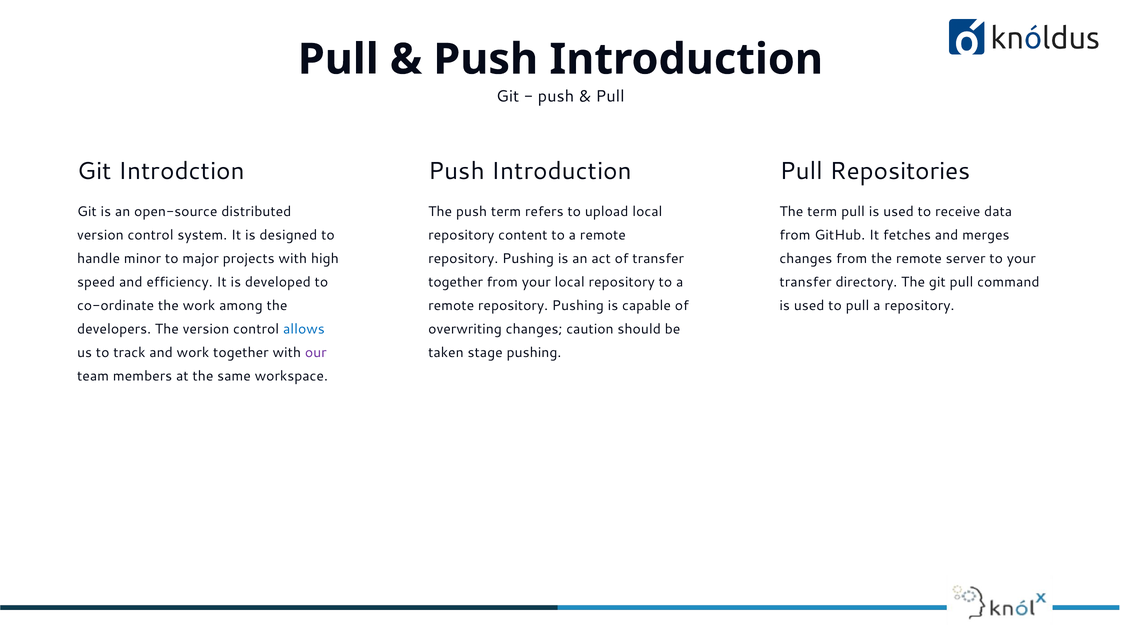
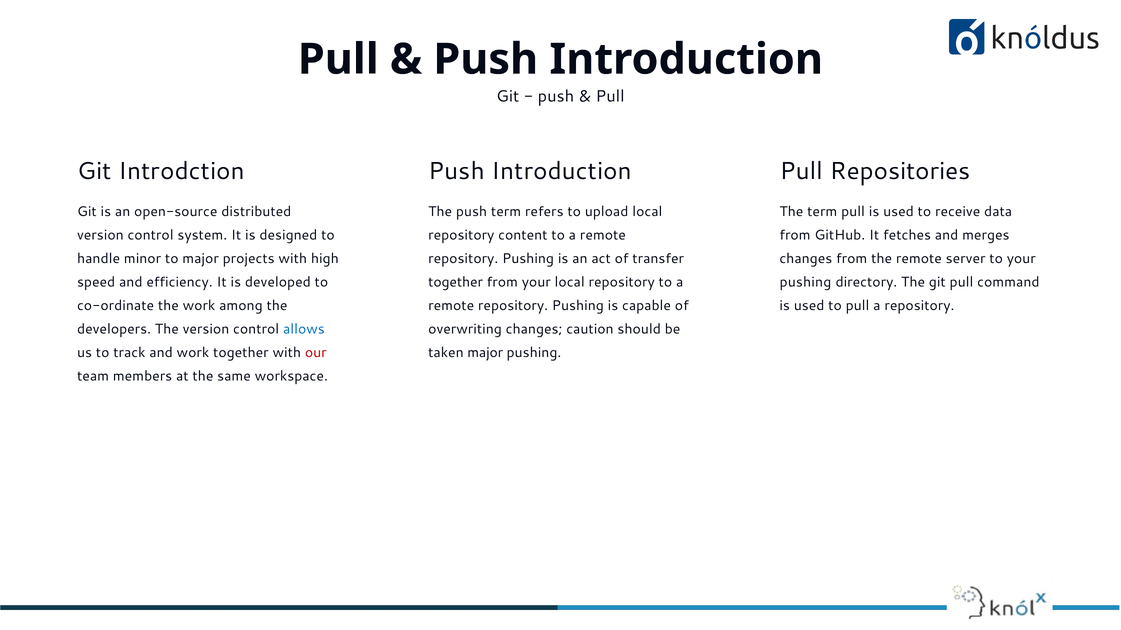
transfer at (806, 282): transfer -> pushing
our colour: purple -> red
taken stage: stage -> major
